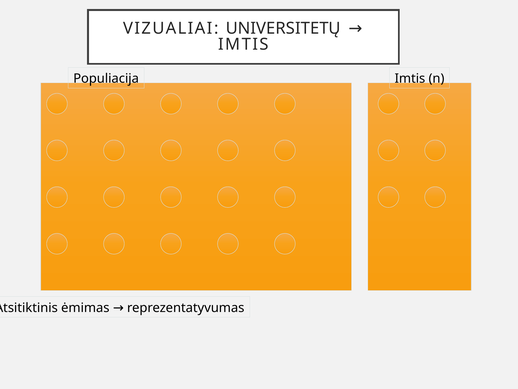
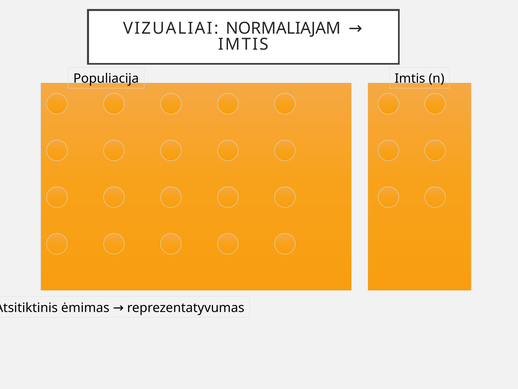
UNIVERSITETŲ: UNIVERSITETŲ -> NORMALIAJAM
